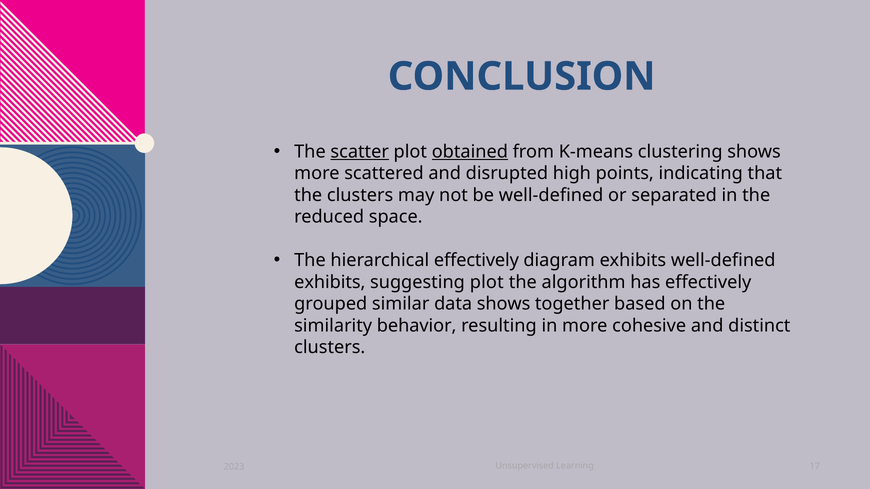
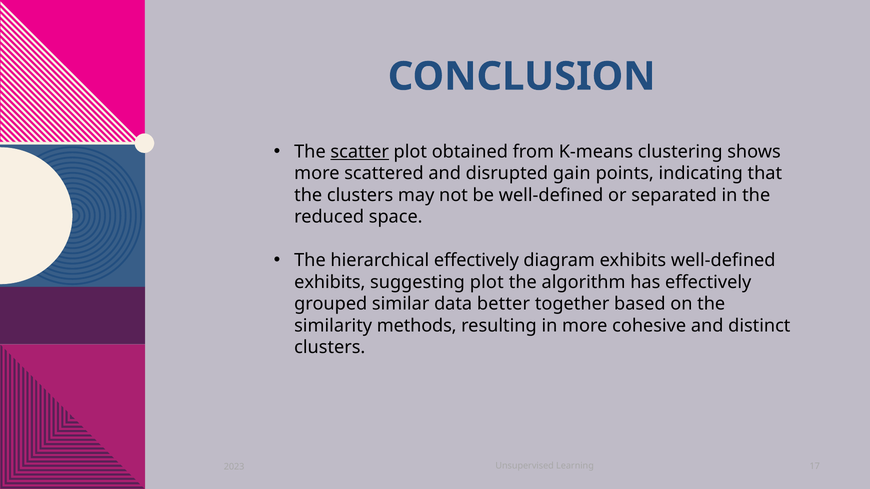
obtained underline: present -> none
high: high -> gain
data shows: shows -> better
behavior: behavior -> methods
